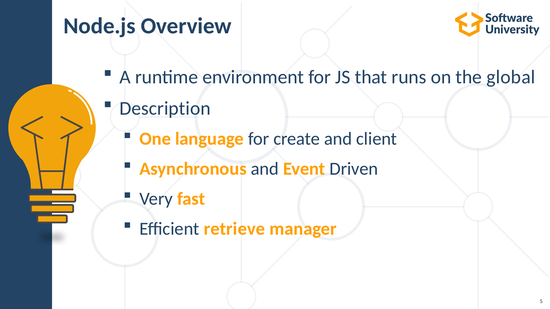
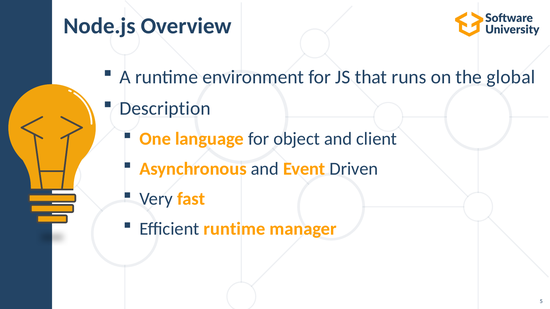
create: create -> object
Efficient retrieve: retrieve -> runtime
